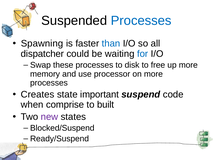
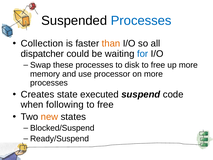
Spawning: Spawning -> Collection
than colour: blue -> orange
important: important -> executed
comprise: comprise -> following
built at (106, 104): built -> free
new colour: purple -> orange
